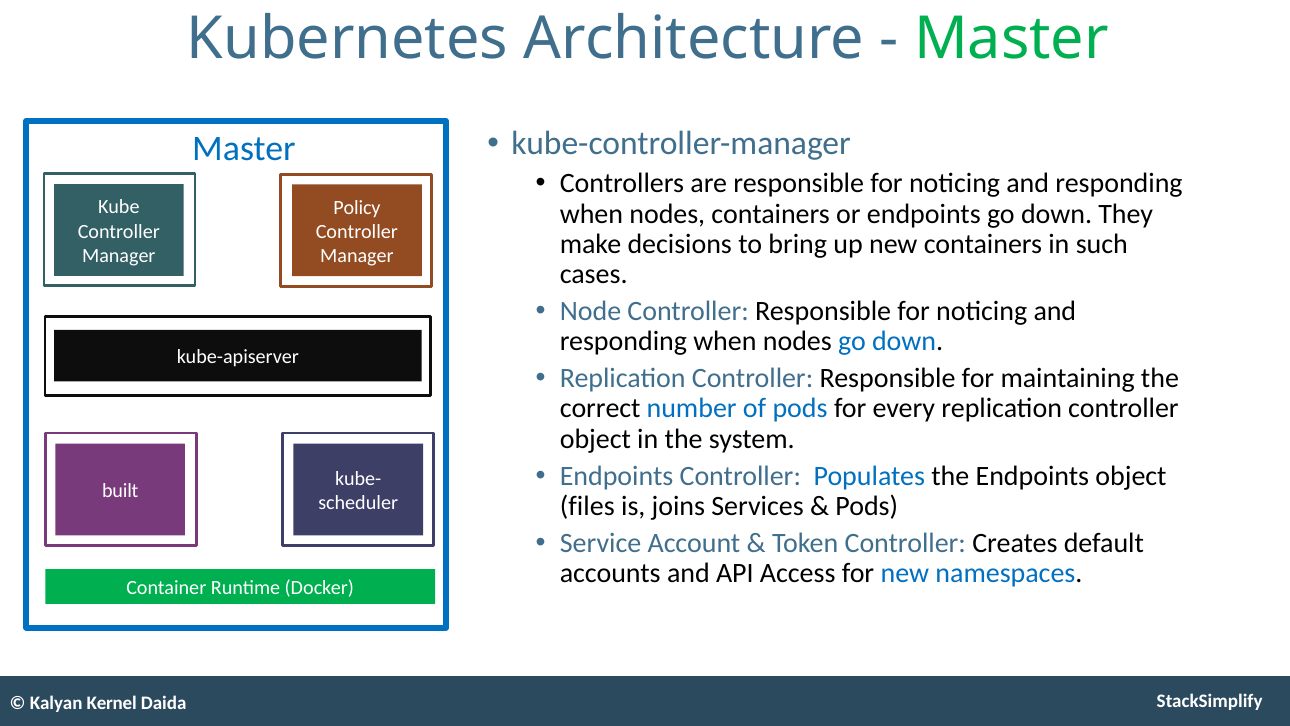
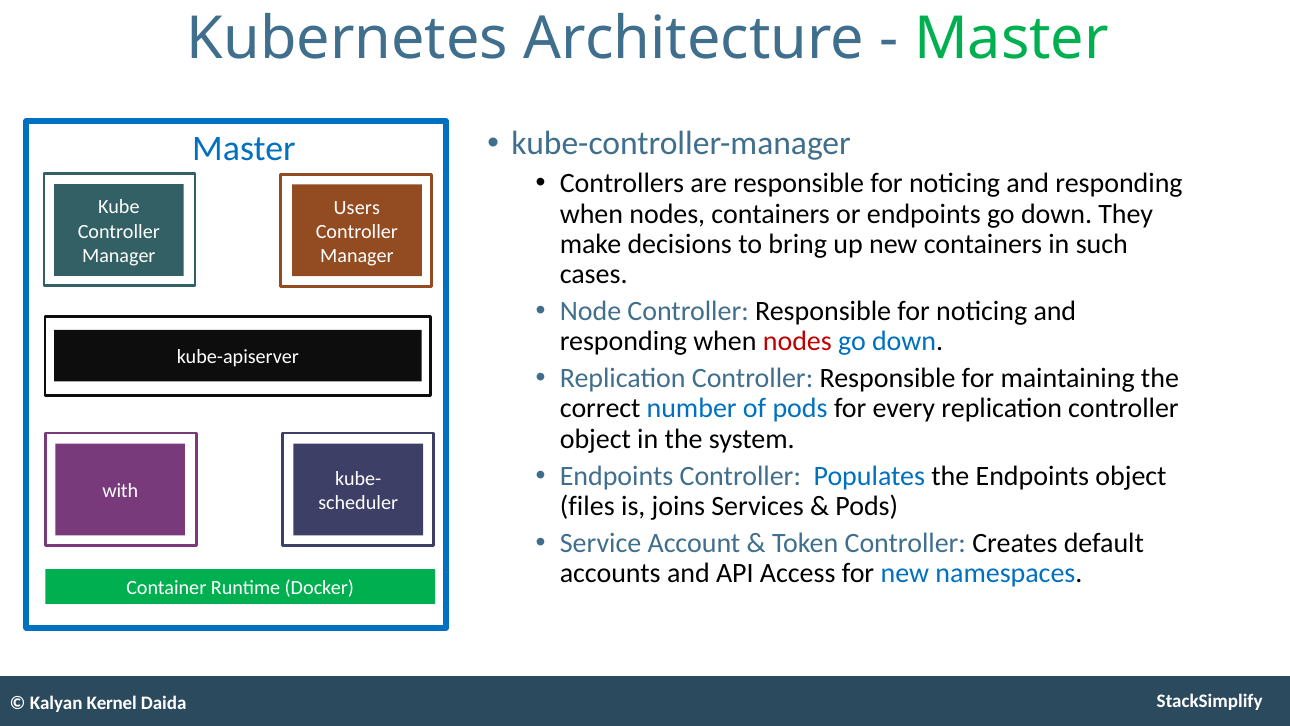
Policy: Policy -> Users
nodes at (797, 341) colour: black -> red
built: built -> with
